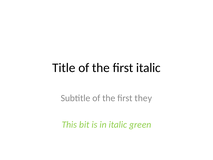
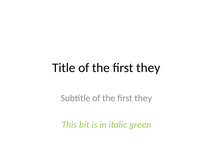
italic at (148, 68): italic -> they
